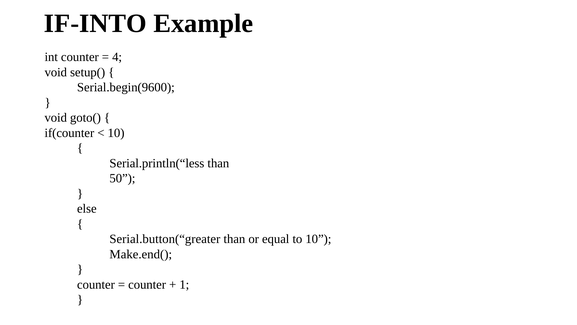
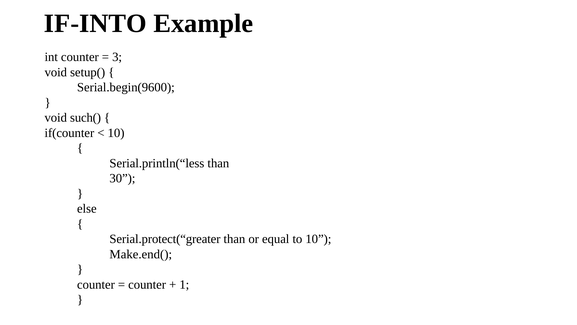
4: 4 -> 3
goto(: goto( -> such(
50: 50 -> 30
Serial.button(“greater: Serial.button(“greater -> Serial.protect(“greater
